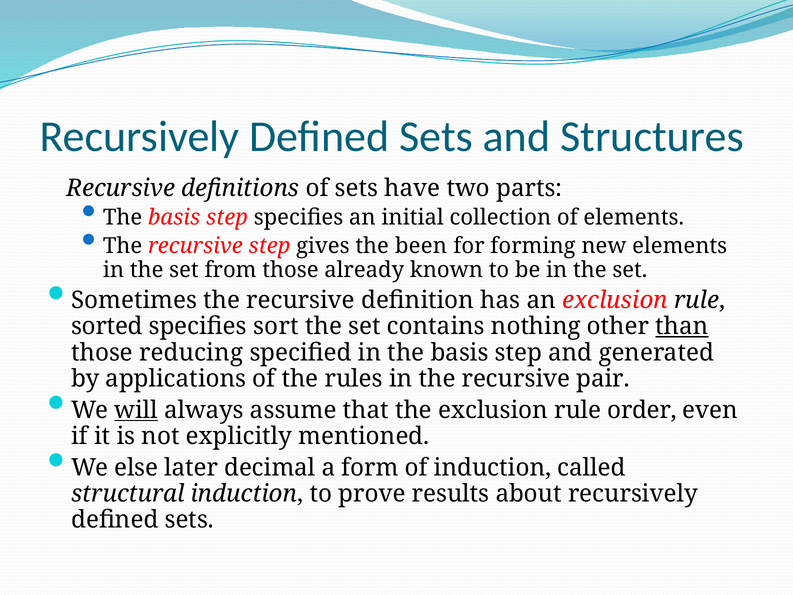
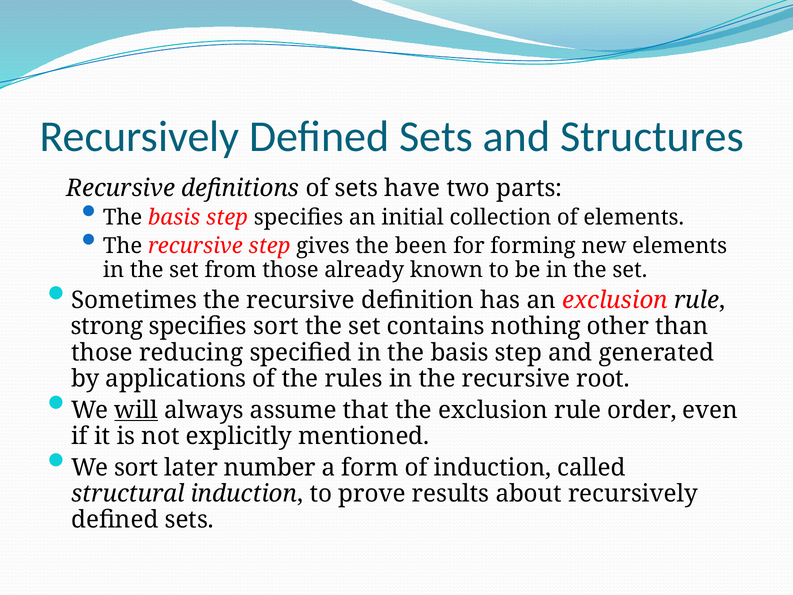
sorted: sorted -> strong
than underline: present -> none
pair: pair -> root
We else: else -> sort
decimal: decimal -> number
